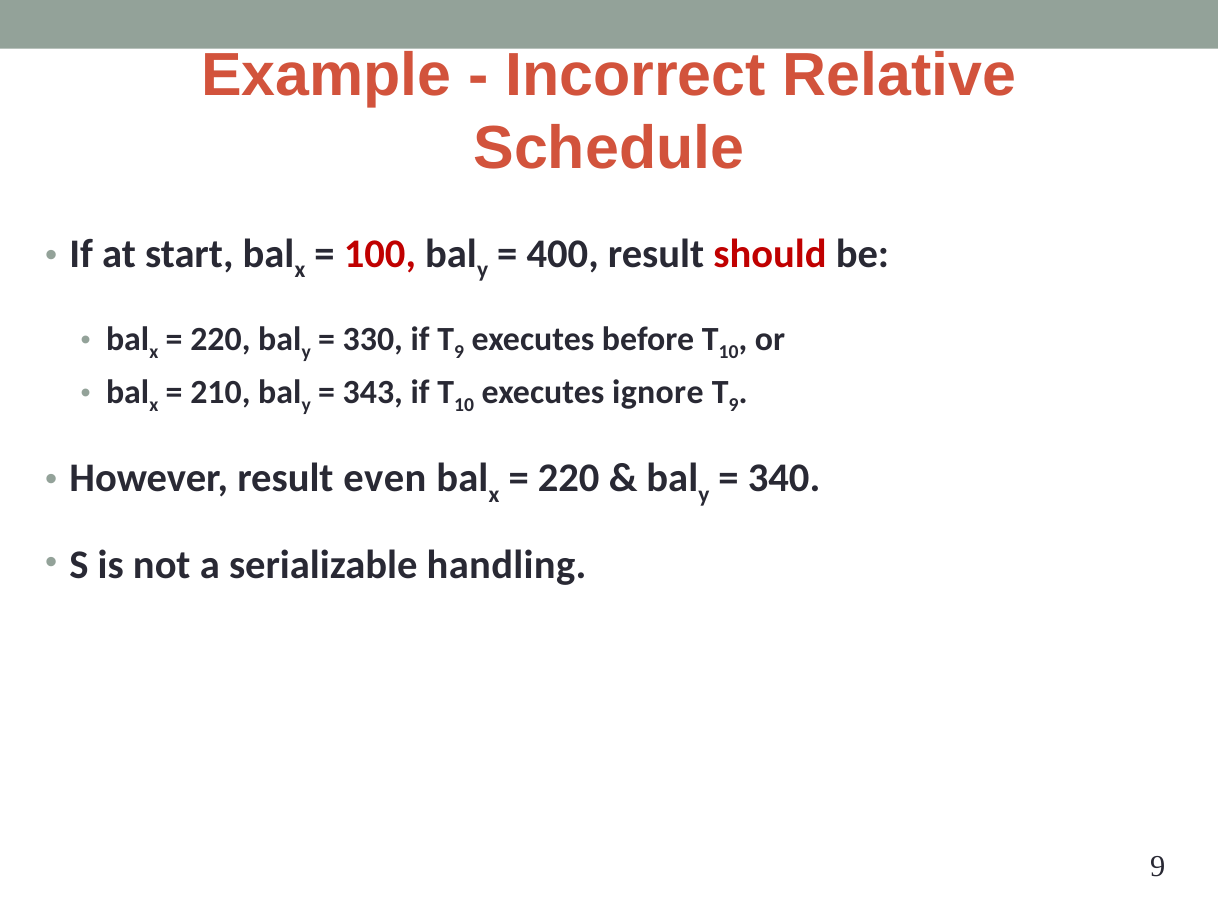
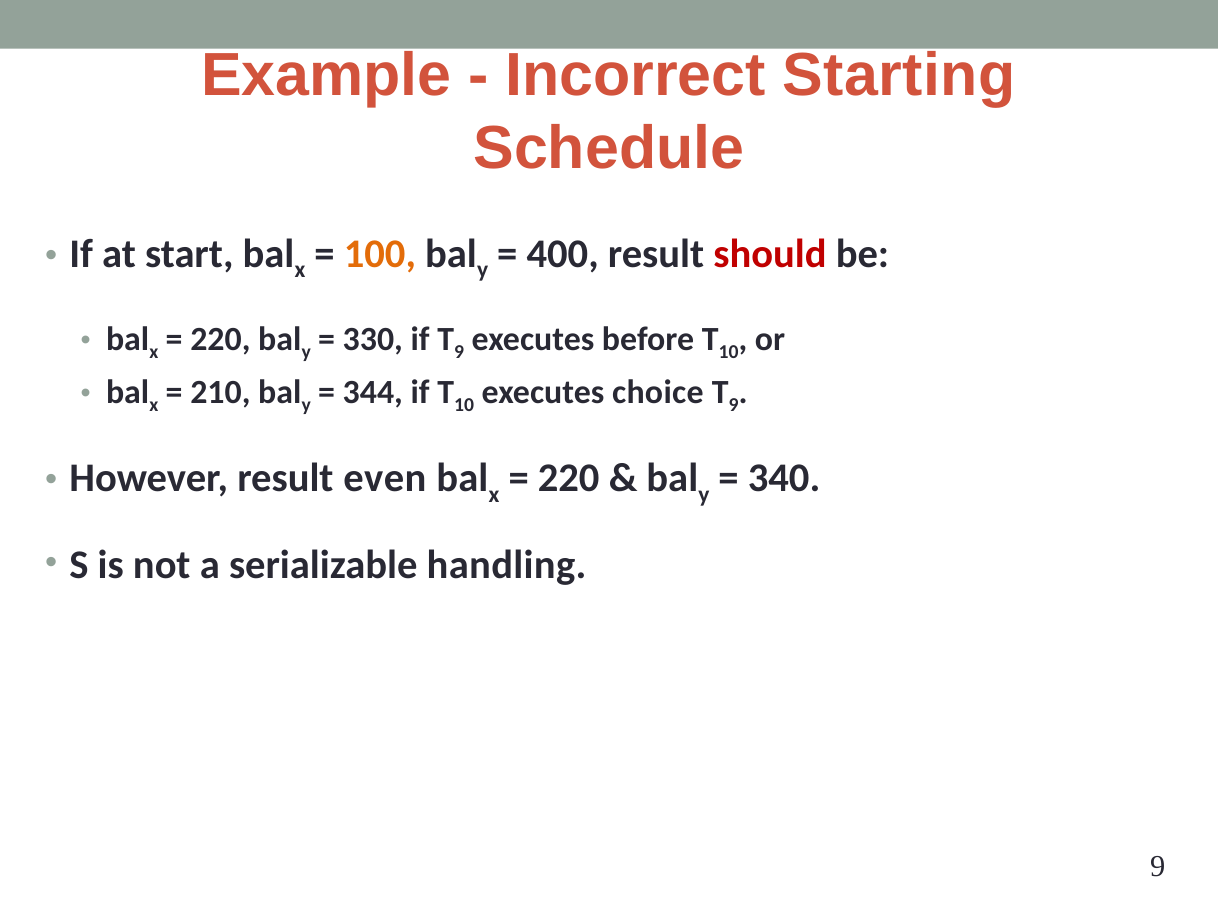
Relative: Relative -> Starting
100 colour: red -> orange
343: 343 -> 344
ignore: ignore -> choice
